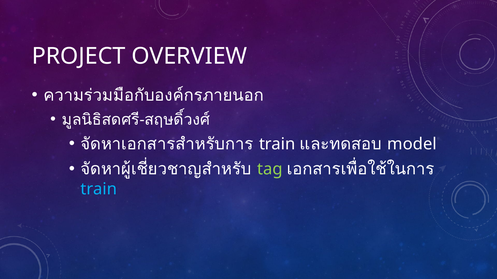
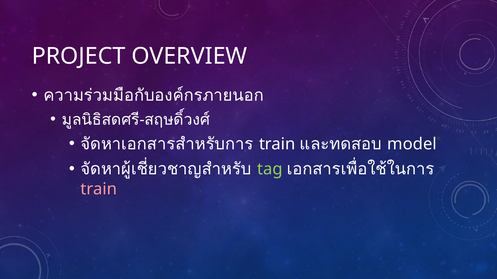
train at (99, 189) colour: light blue -> pink
